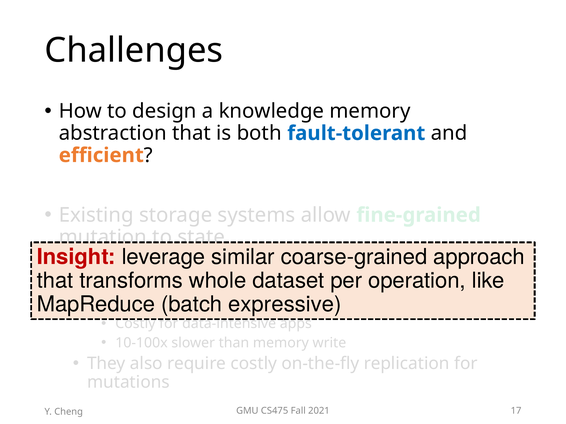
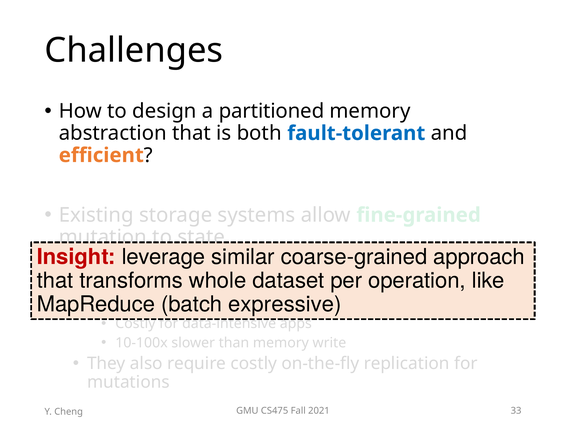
knowledge: knowledge -> partitioned
17: 17 -> 33
